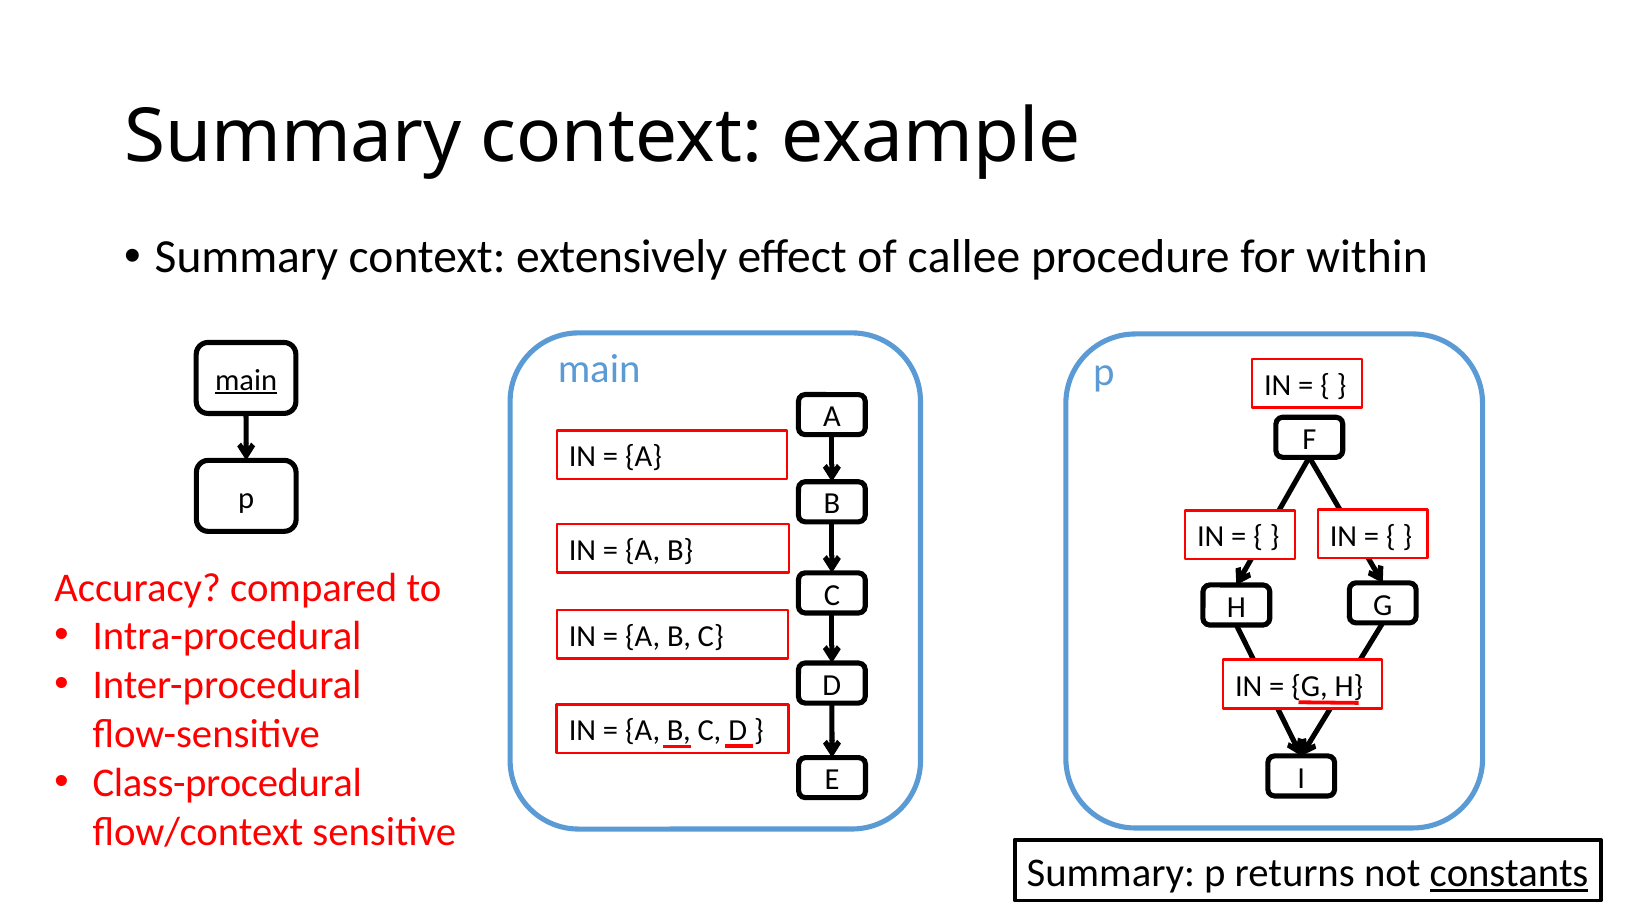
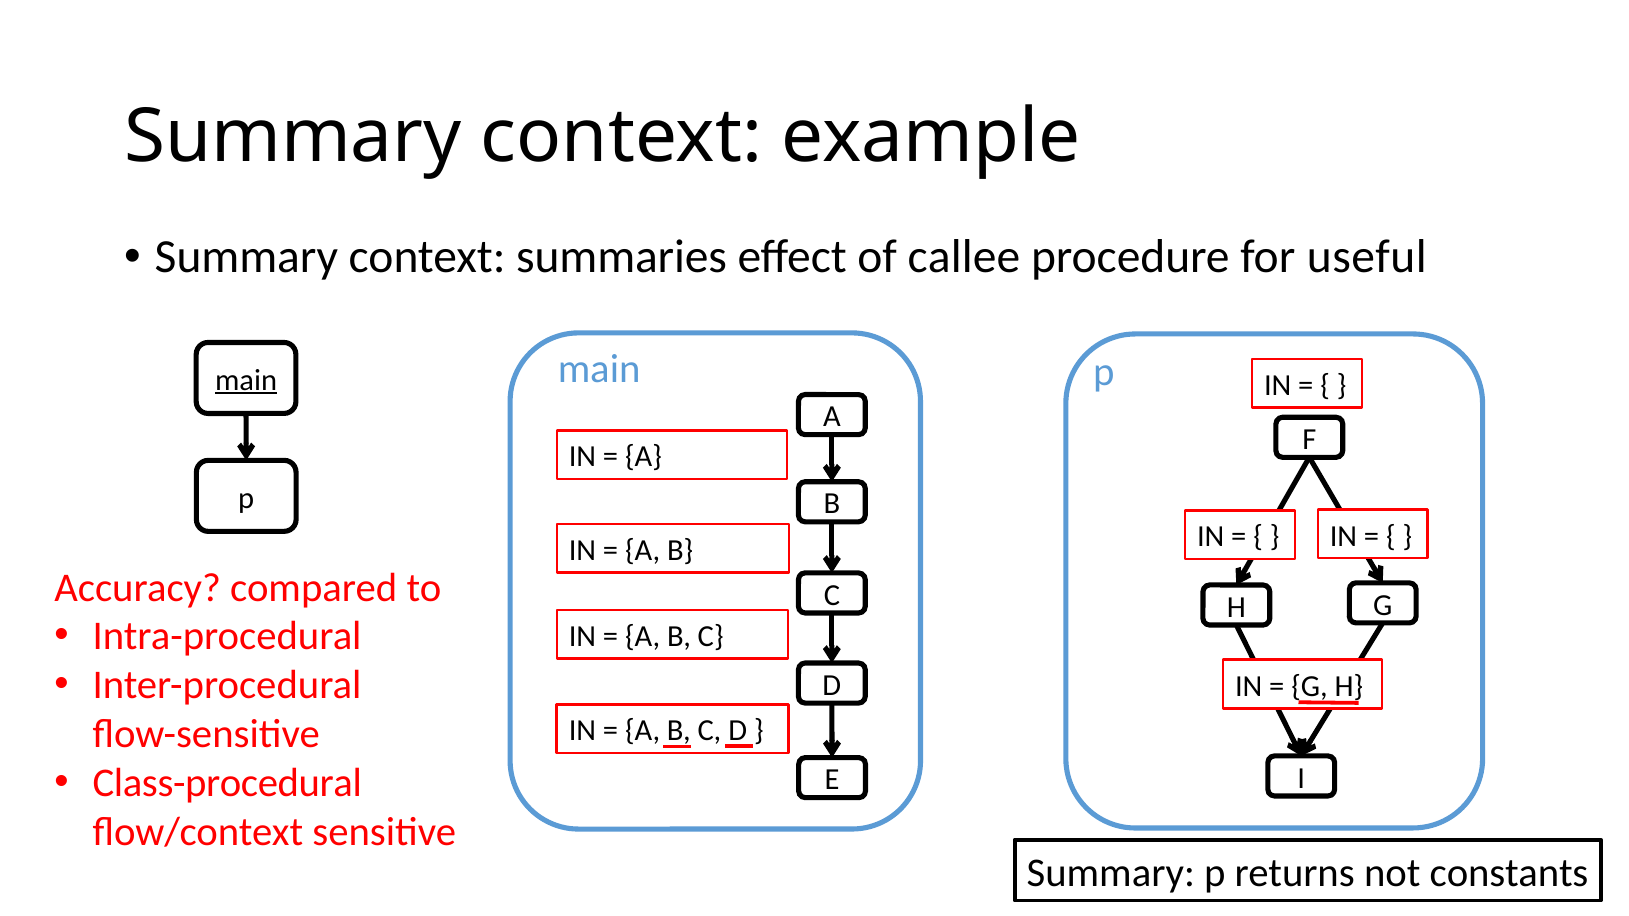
extensively: extensively -> summaries
within: within -> useful
constants underline: present -> none
